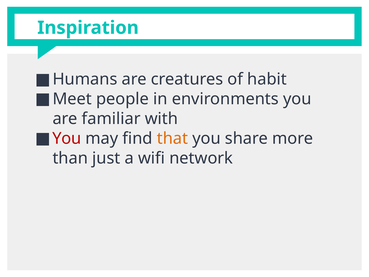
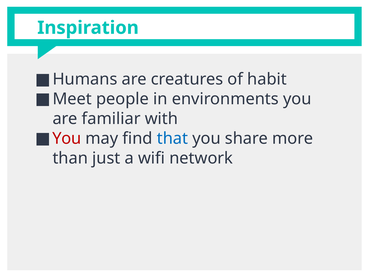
that colour: orange -> blue
